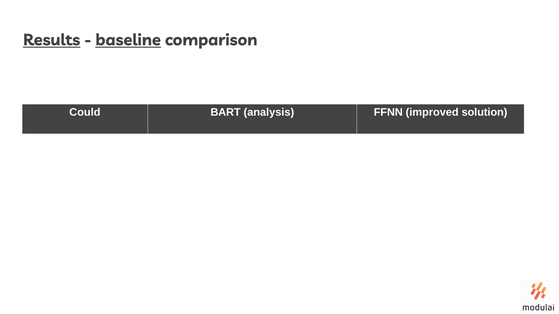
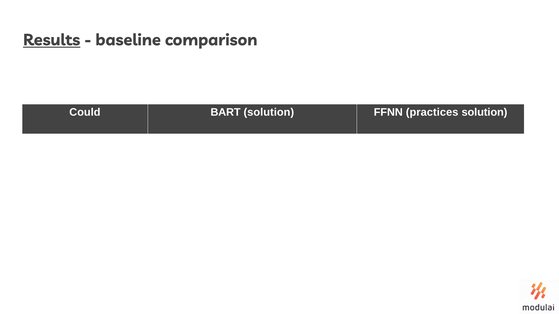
baseline underline: present -> none
BART analysis: analysis -> solution
improved: improved -> practices
